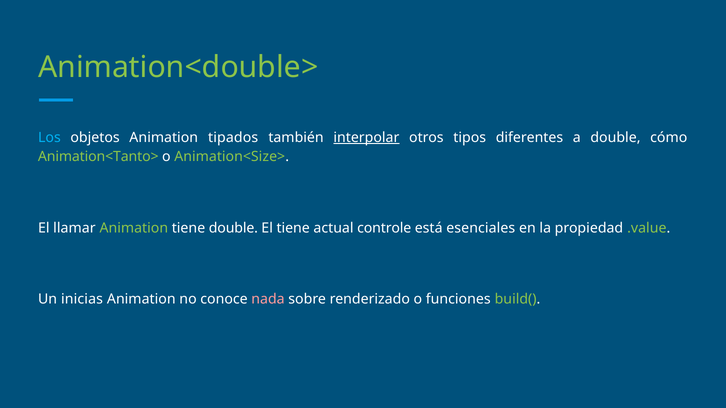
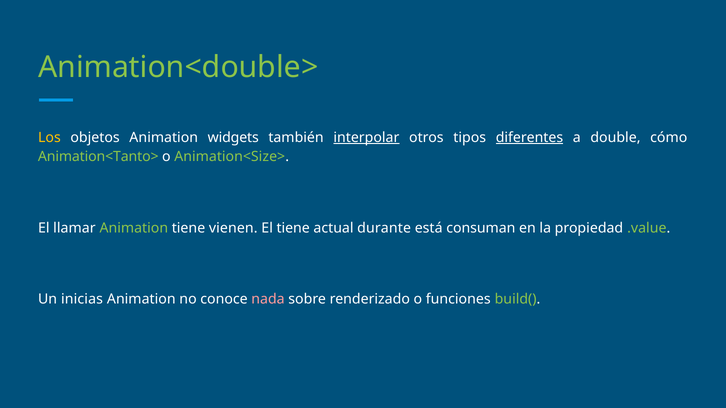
Los colour: light blue -> yellow
tipados: tipados -> widgets
diferentes underline: none -> present
tiene double: double -> vienen
controle: controle -> durante
esenciales: esenciales -> consuman
